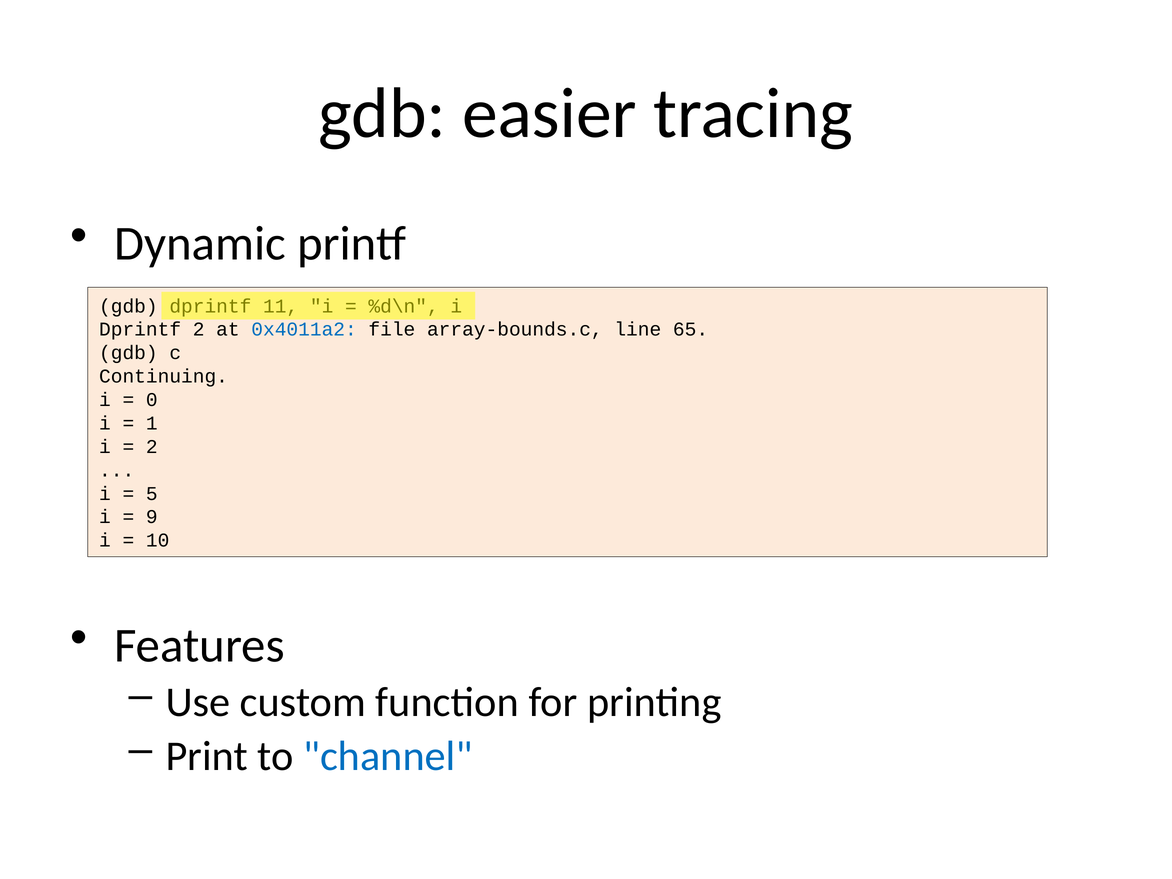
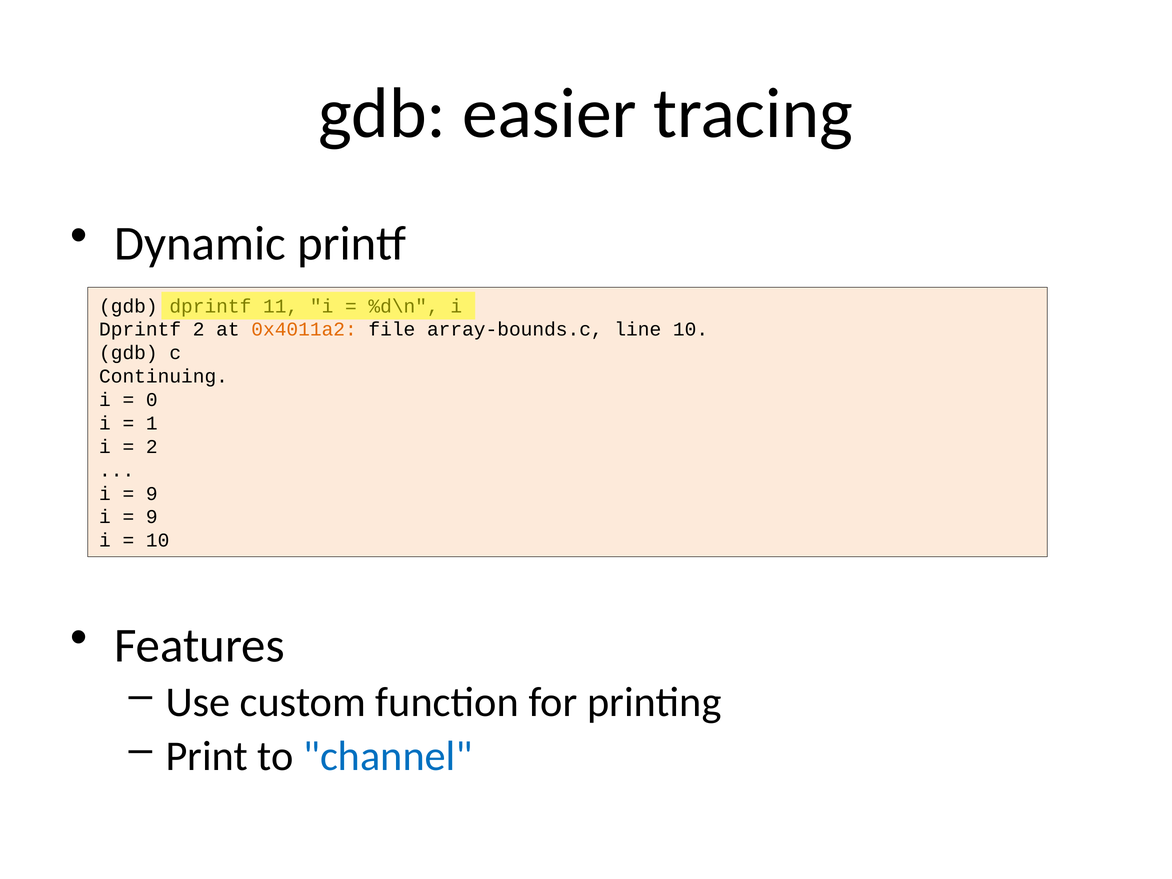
0x4011a2 colour: blue -> orange
line 65: 65 -> 10
5 at (152, 494): 5 -> 9
